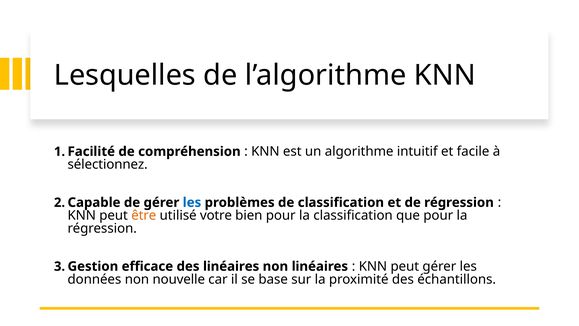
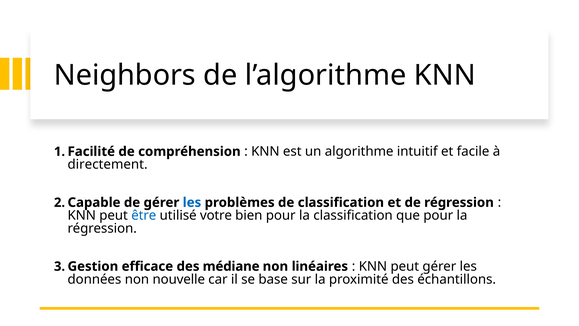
Lesquelles: Lesquelles -> Neighbors
sélectionnez: sélectionnez -> directement
être colour: orange -> blue
des linéaires: linéaires -> médiane
